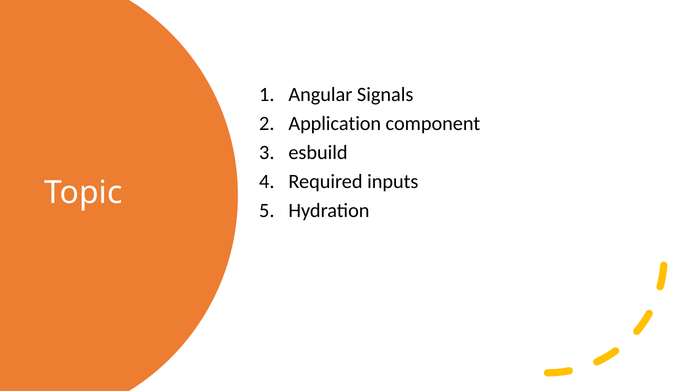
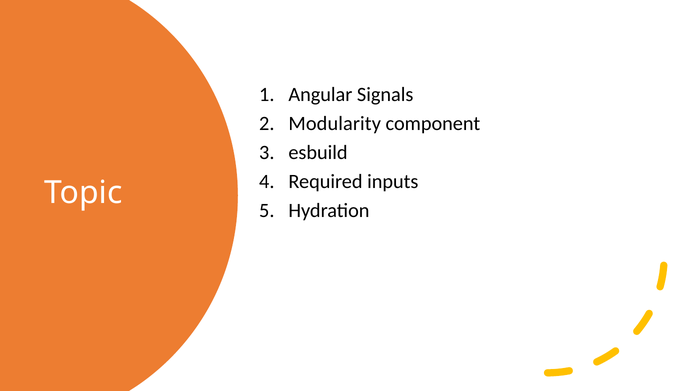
Application: Application -> Modularity
